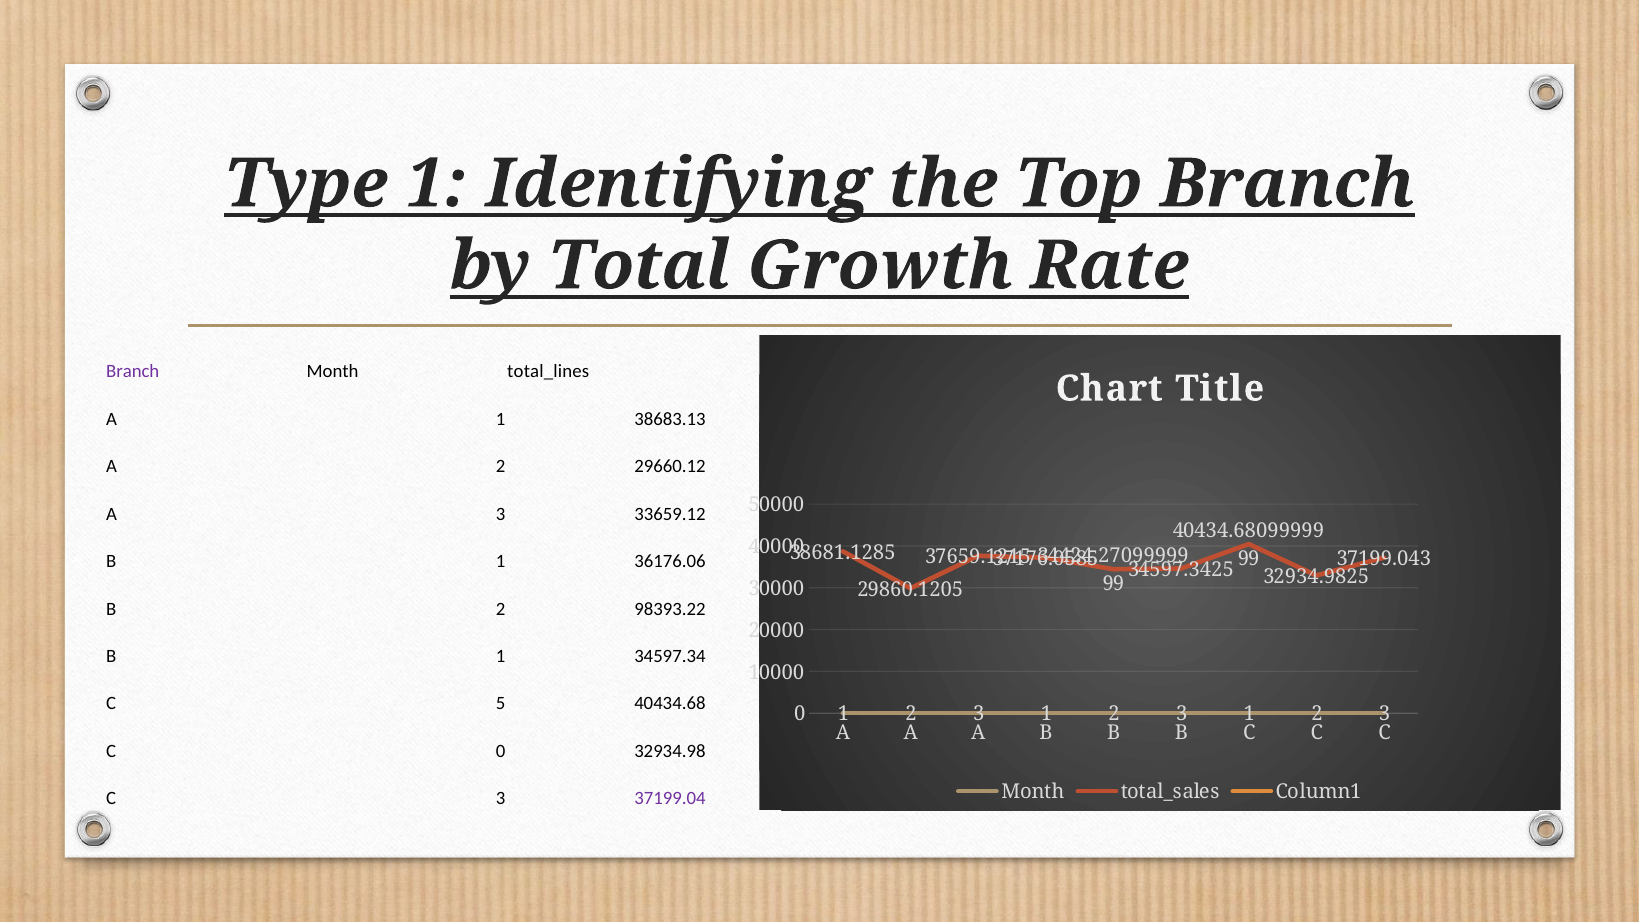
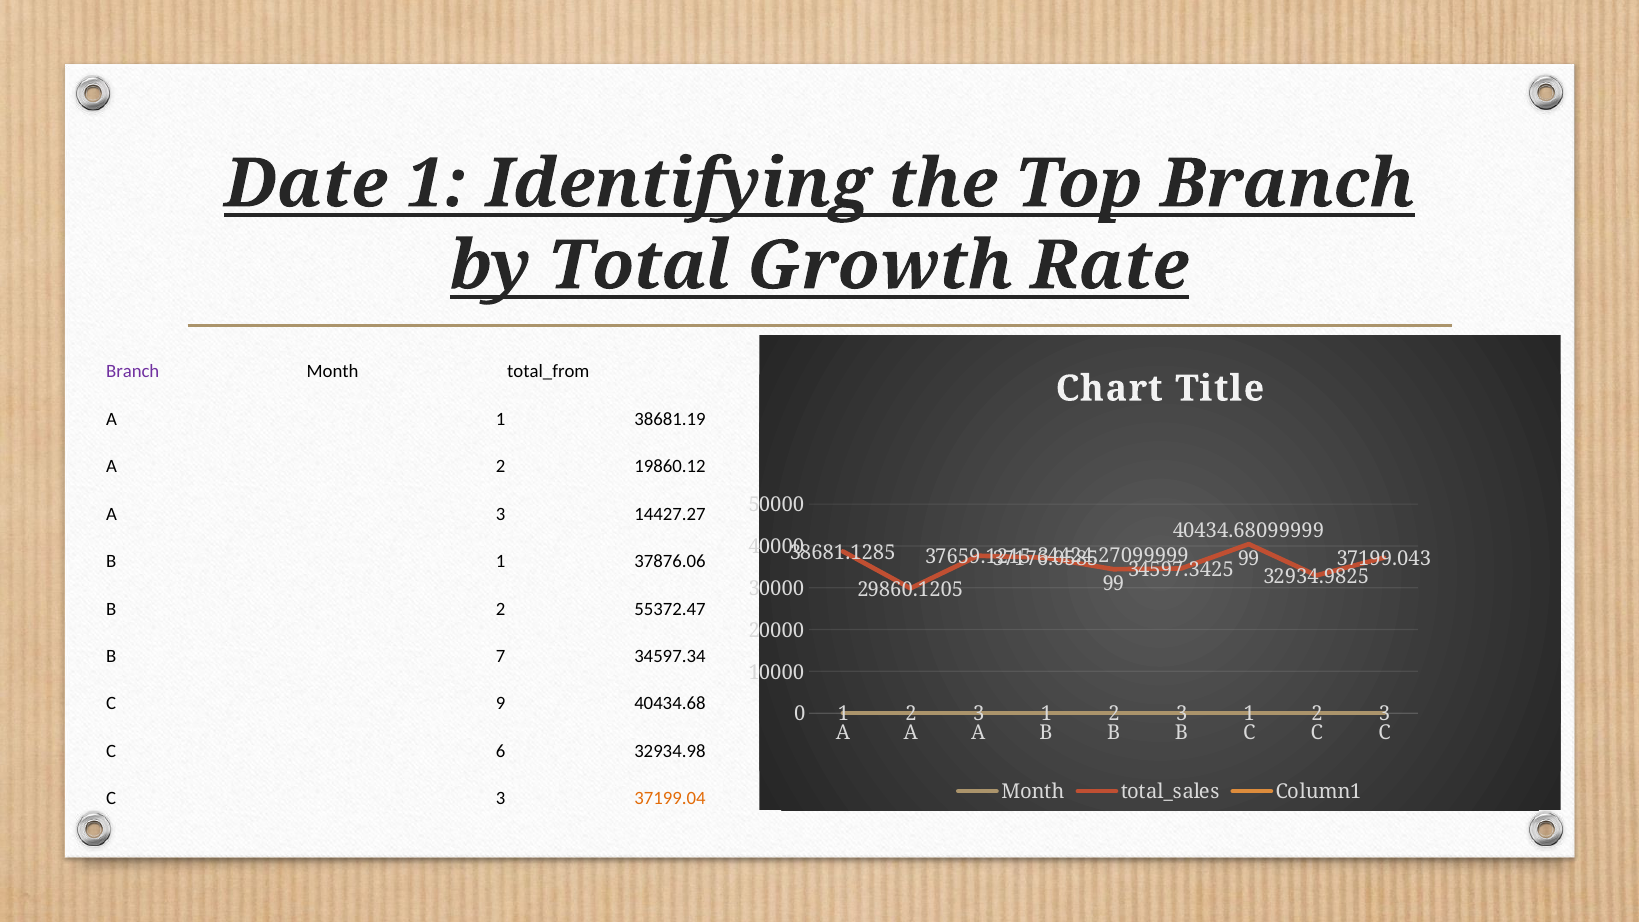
Type: Type -> Date
total_lines: total_lines -> total_from
38683.13: 38683.13 -> 38681.19
29660.12: 29660.12 -> 19860.12
33659.12: 33659.12 -> 14427.27
36176.06: 36176.06 -> 37876.06
98393.22: 98393.22 -> 55372.47
1 at (501, 656): 1 -> 7
5: 5 -> 9
0 at (501, 751): 0 -> 6
37199.04 colour: purple -> orange
